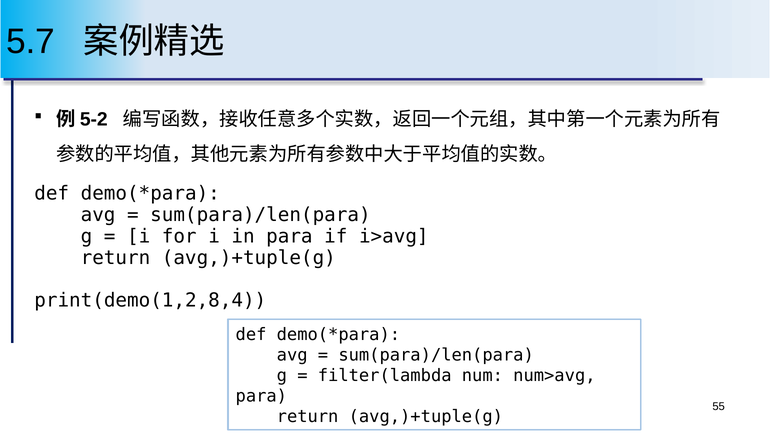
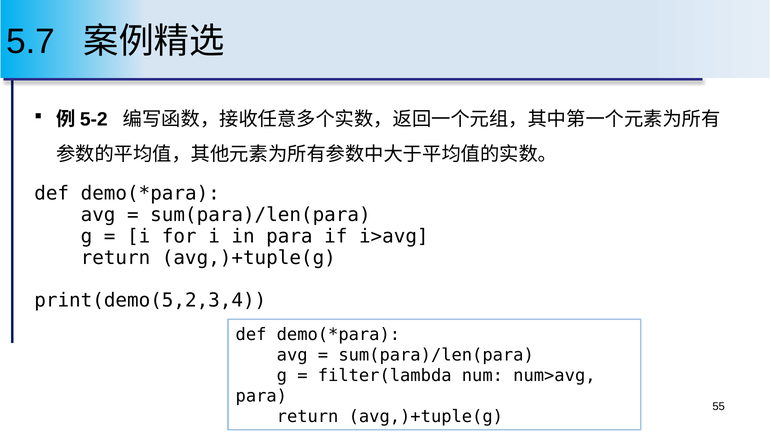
print(demo(1,2,8,4: print(demo(1,2,8,4 -> print(demo(5,2,3,4
